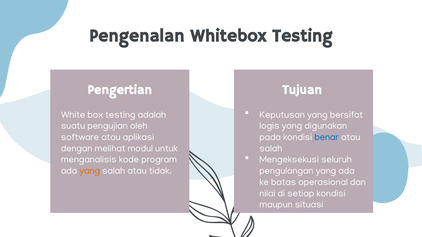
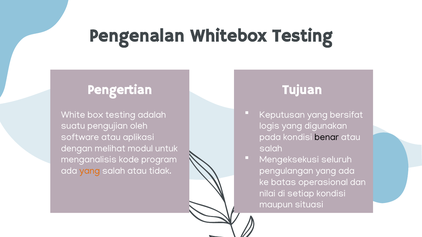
benar colour: blue -> black
